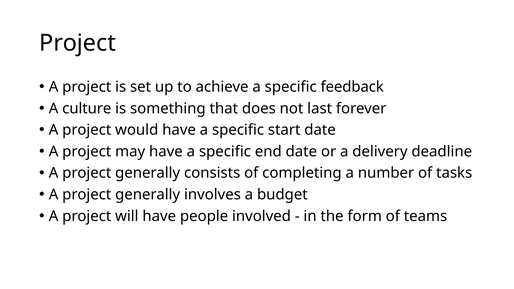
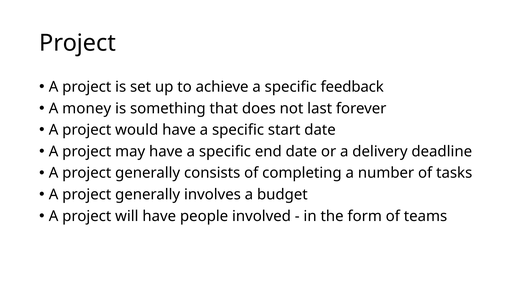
culture: culture -> money
